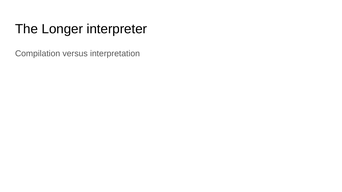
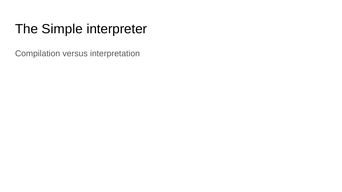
Longer: Longer -> Simple
